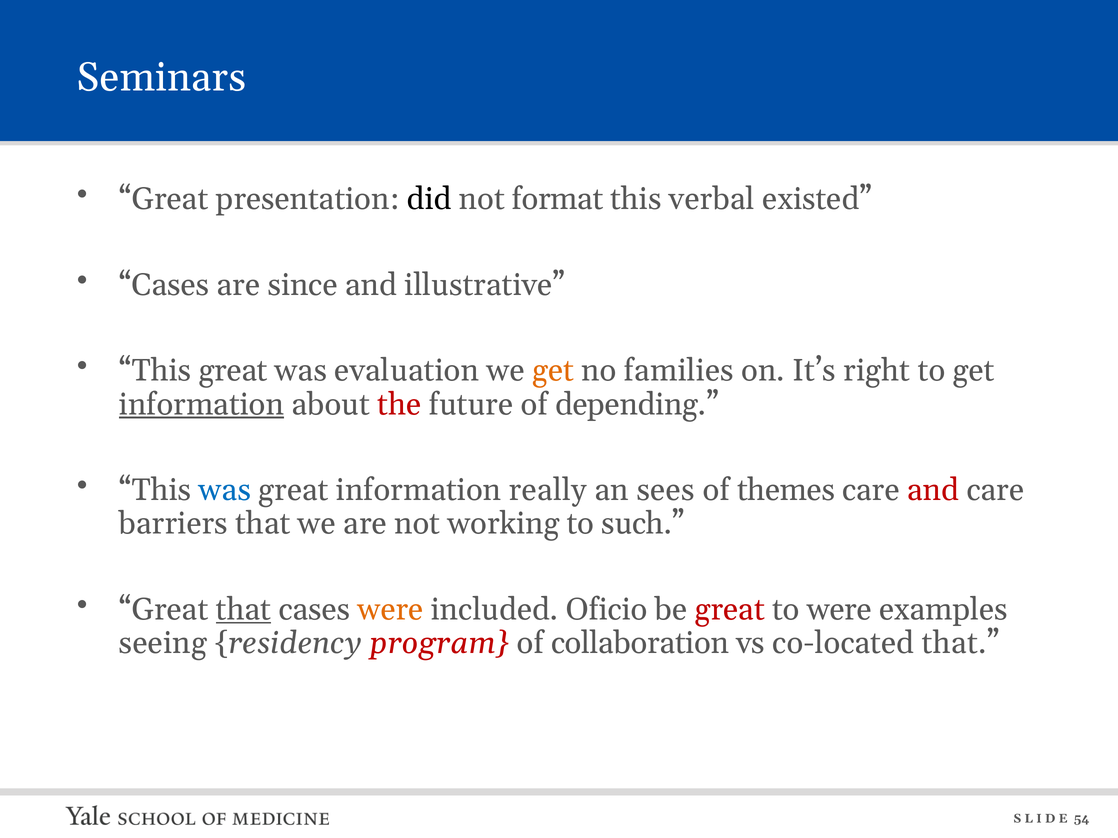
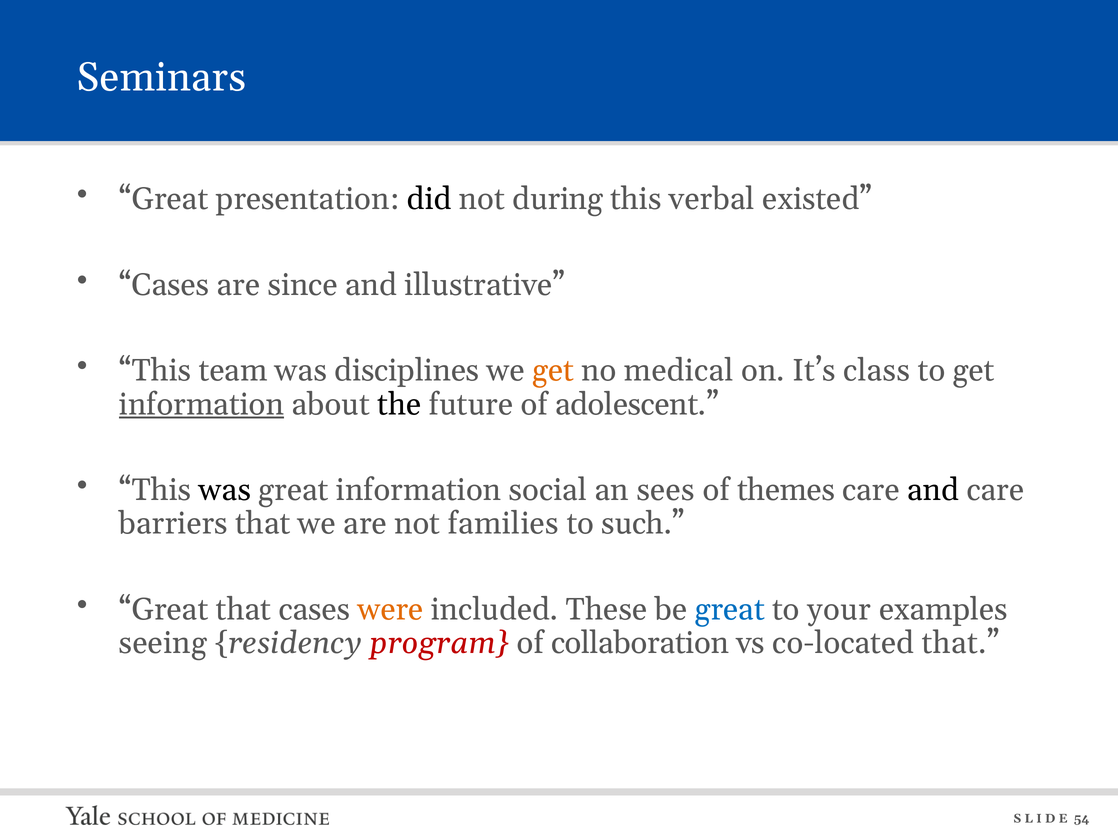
format: format -> during
This great: great -> team
evaluation: evaluation -> disciplines
families: families -> medical
right: right -> class
the colour: red -> black
depending: depending -> adolescent
was at (225, 490) colour: blue -> black
really: really -> social
and at (933, 490) colour: red -> black
working: working -> families
that at (243, 610) underline: present -> none
Oficio: Oficio -> These
great at (730, 610) colour: red -> blue
to were: were -> your
